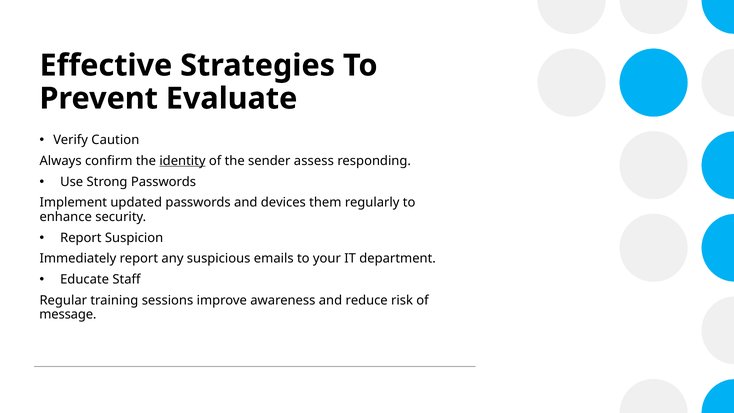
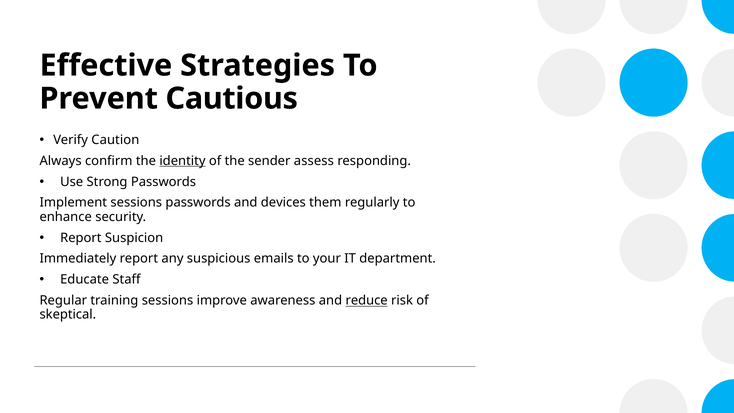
Evaluate: Evaluate -> Cautious
Implement updated: updated -> sessions
reduce underline: none -> present
message: message -> skeptical
